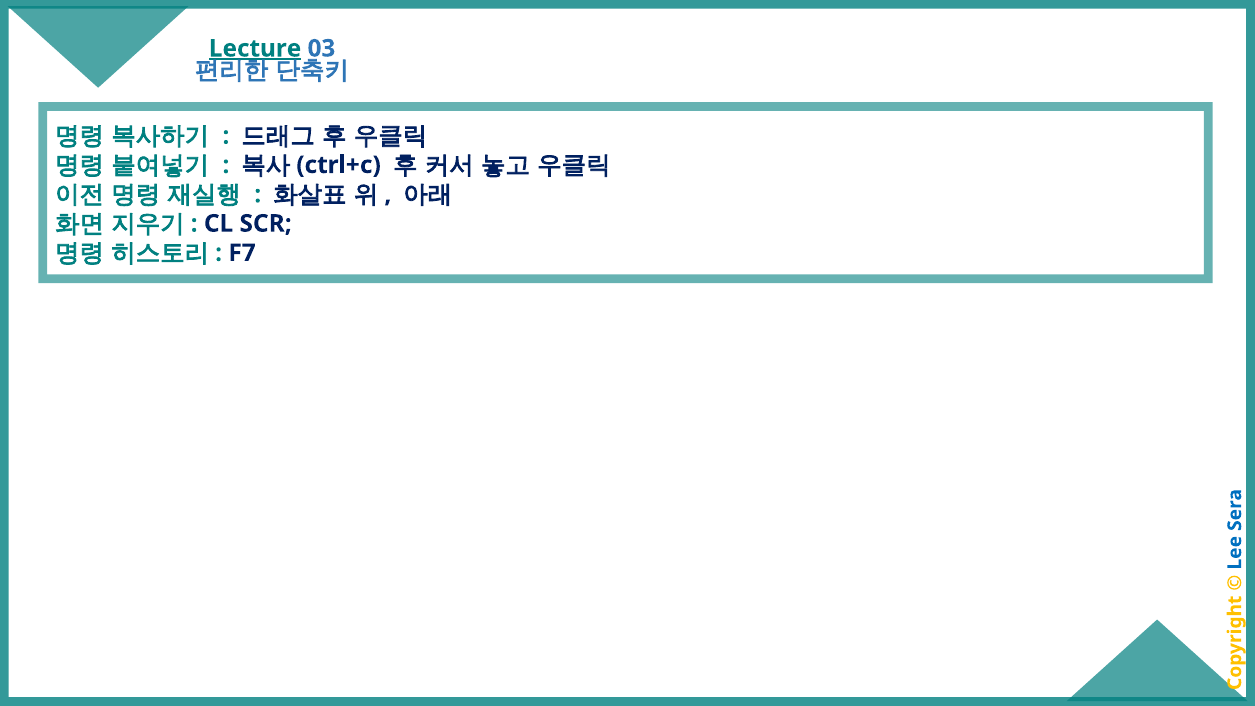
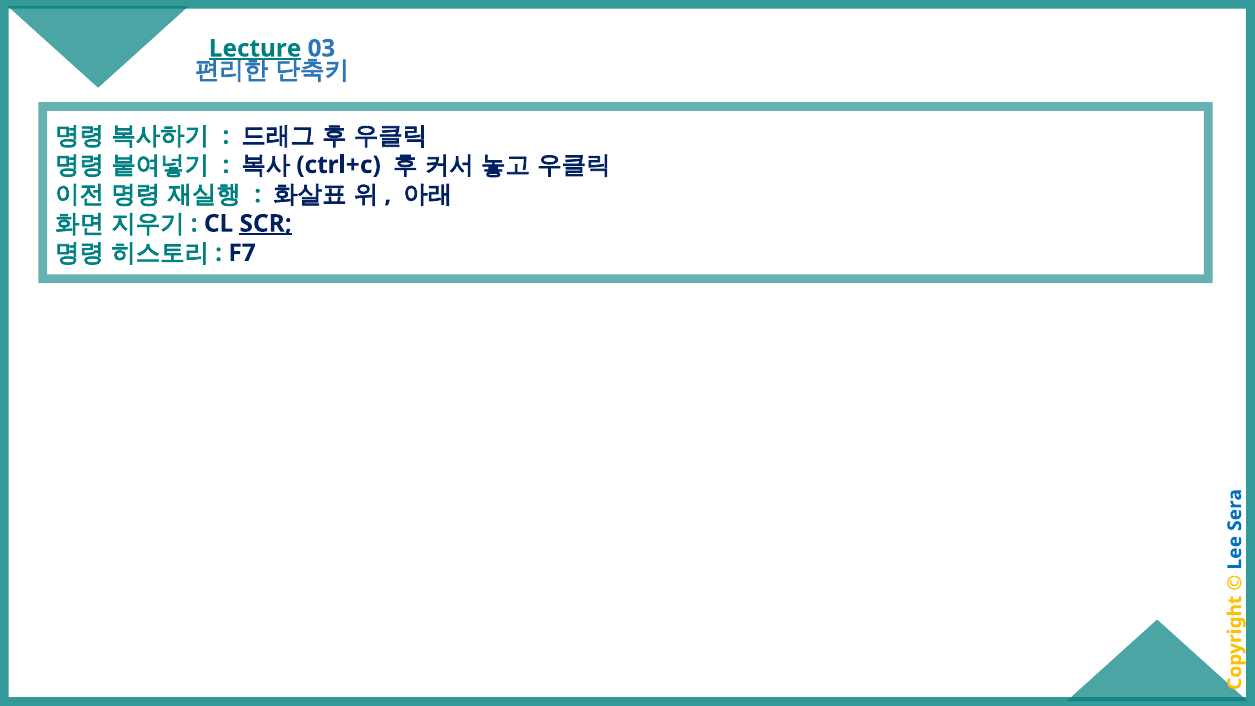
SCR underline: none -> present
